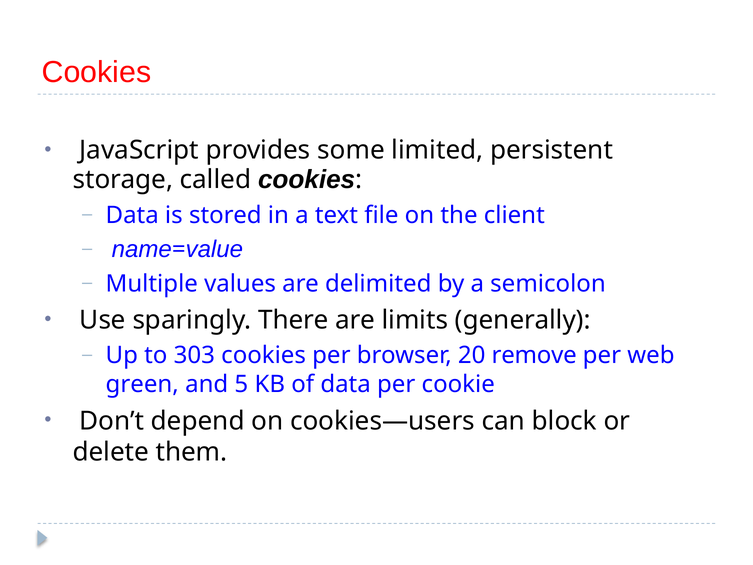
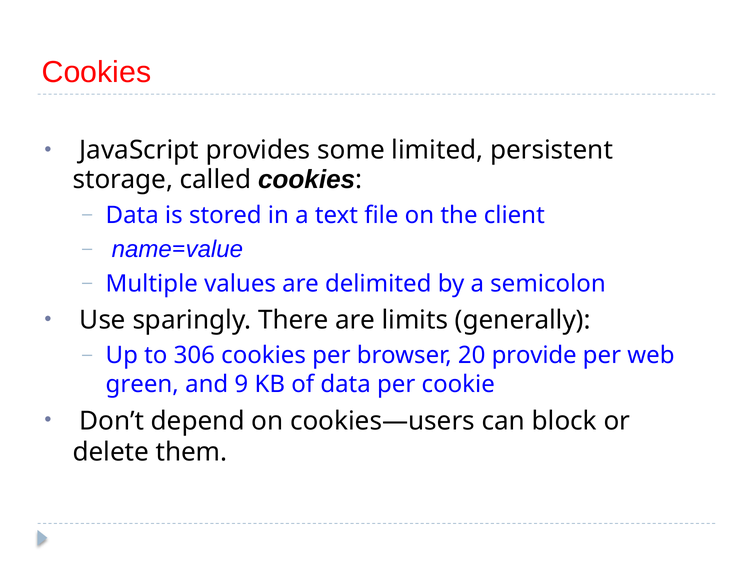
303: 303 -> 306
remove: remove -> provide
5: 5 -> 9
